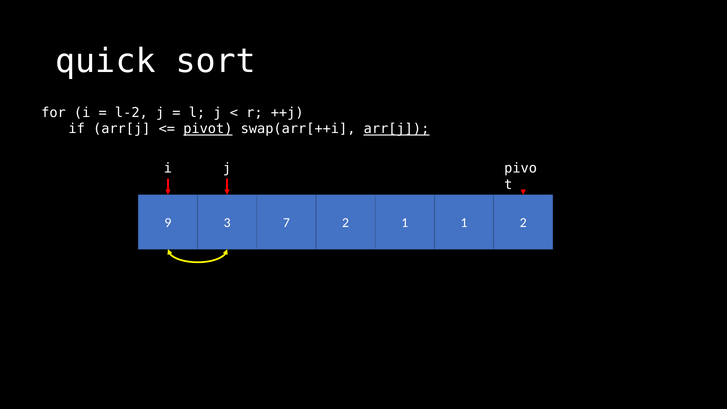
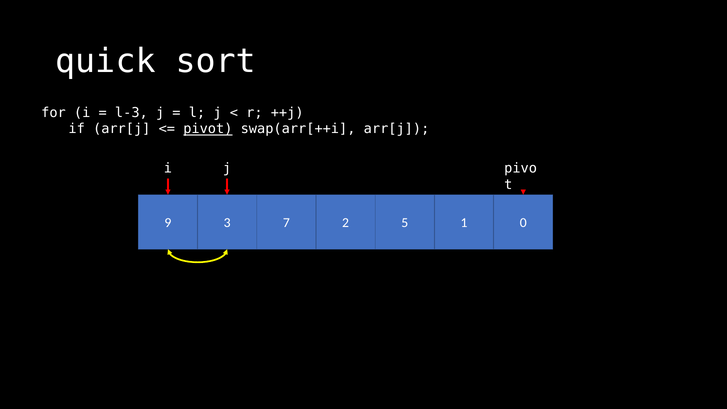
l-2: l-2 -> l-3
arr[j at (397, 129) underline: present -> none
2 1: 1 -> 5
1 2: 2 -> 0
